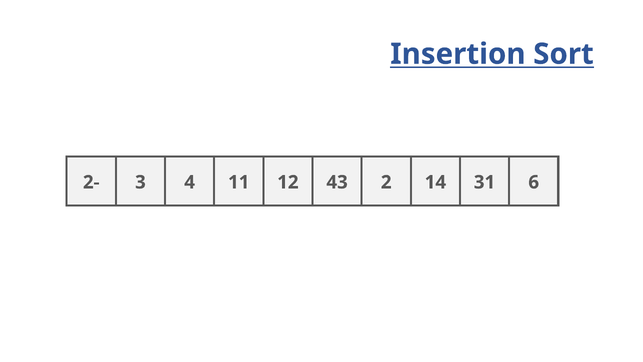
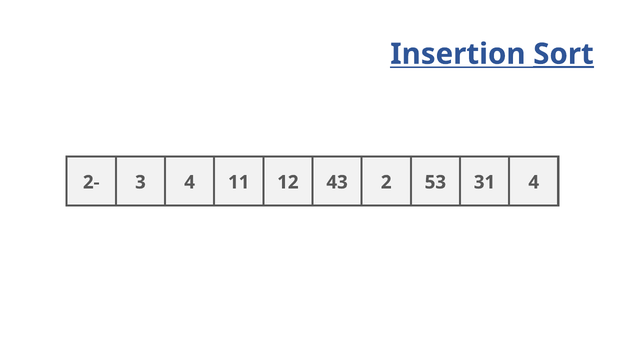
Sort underline: none -> present
14: 14 -> 53
31 6: 6 -> 4
